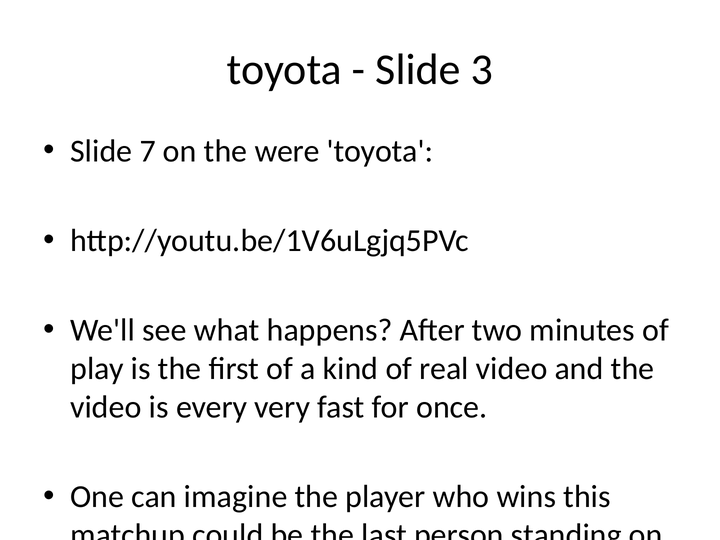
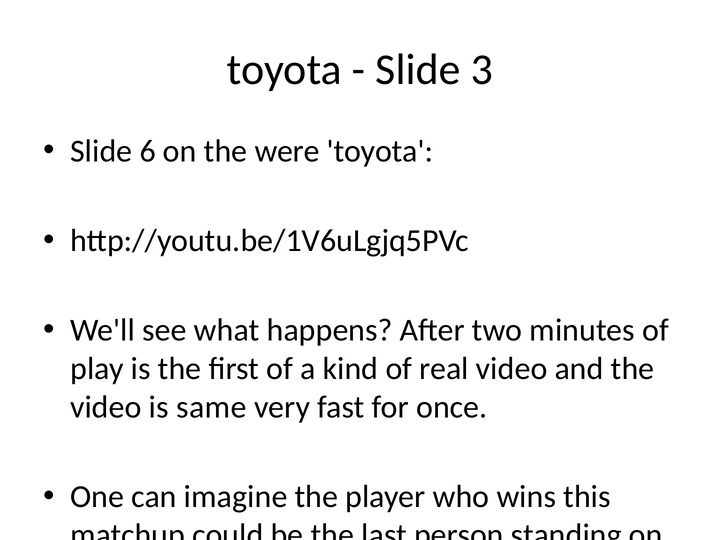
7: 7 -> 6
every: every -> same
